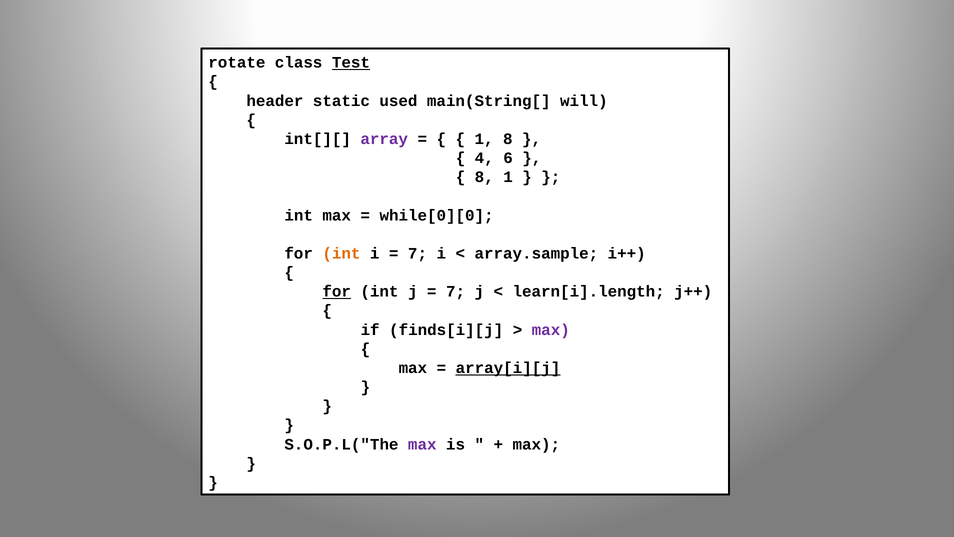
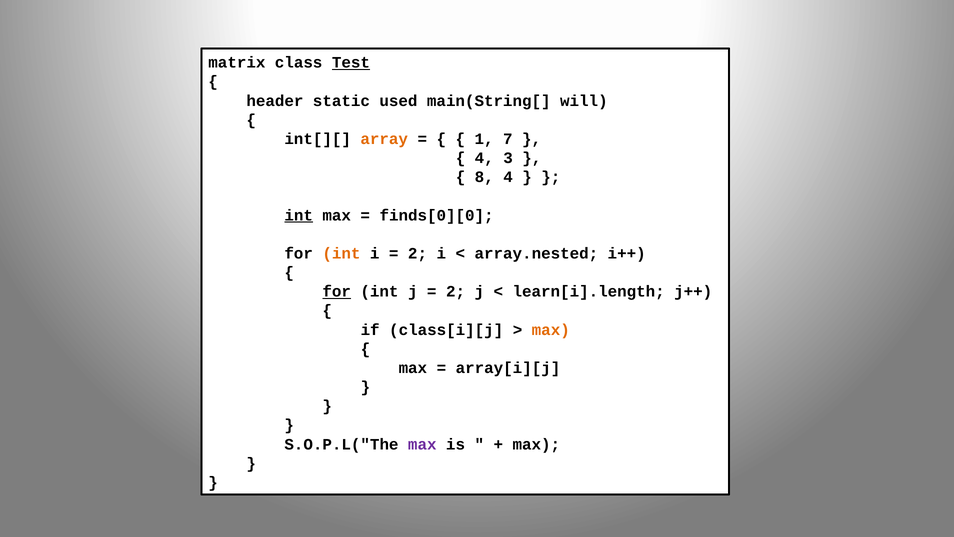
rotate: rotate -> matrix
array colour: purple -> orange
1 8: 8 -> 7
6: 6 -> 3
8 1: 1 -> 4
int at (299, 215) underline: none -> present
while[0][0: while[0][0 -> finds[0][0
7 at (418, 253): 7 -> 2
array.sample: array.sample -> array.nested
7 at (456, 291): 7 -> 2
finds[i][j: finds[i][j -> class[i][j
max at (551, 330) colour: purple -> orange
array[i][j underline: present -> none
